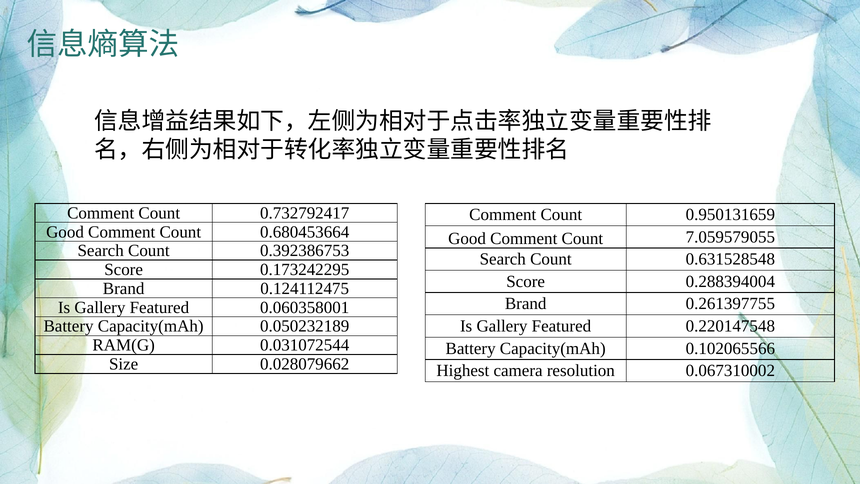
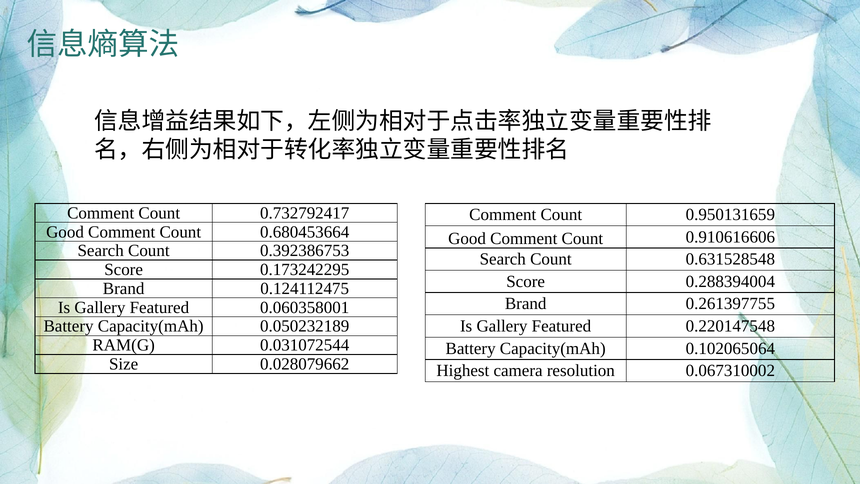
7.059579055: 7.059579055 -> 0.910616606
0.102065566: 0.102065566 -> 0.102065064
